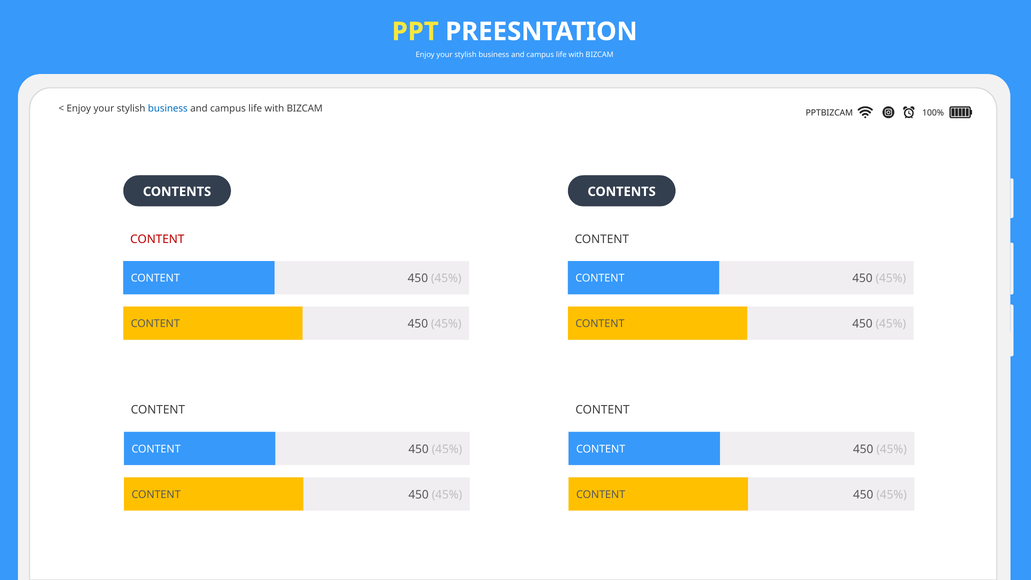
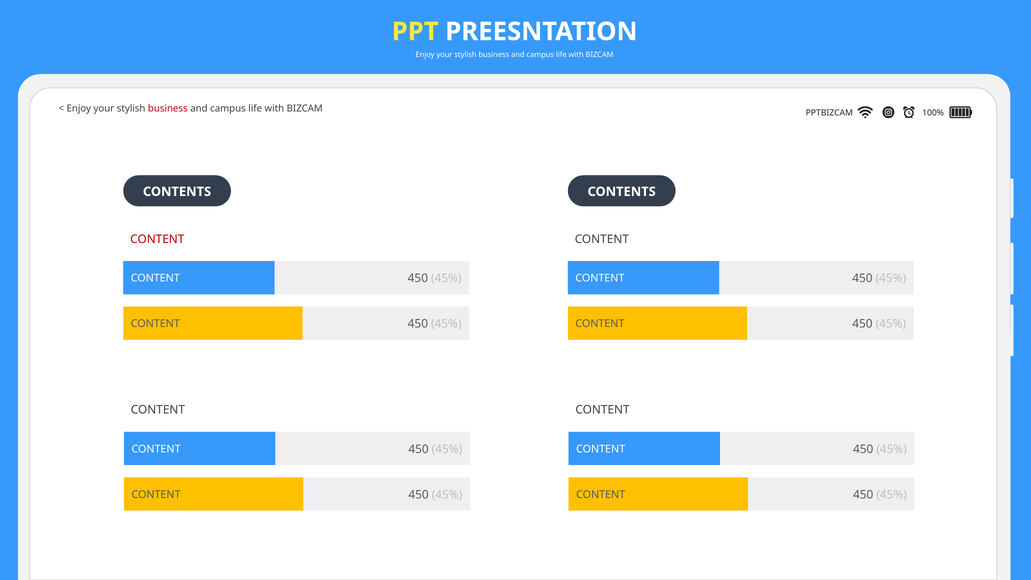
business at (168, 109) colour: blue -> red
